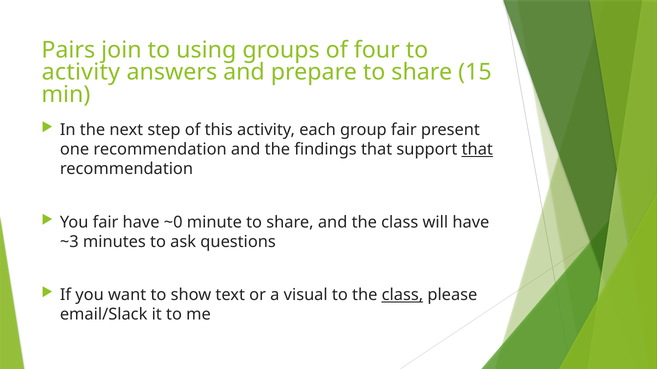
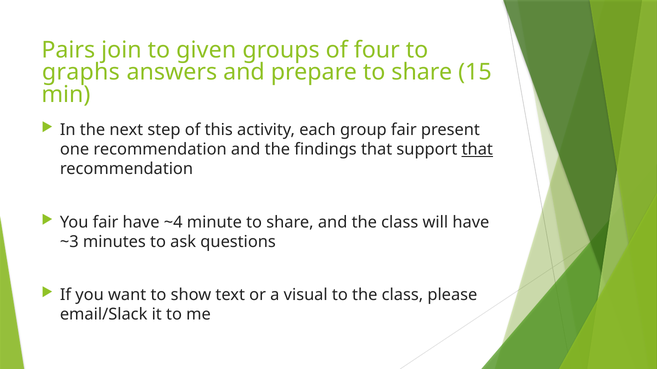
using: using -> given
activity at (81, 72): activity -> graphs
~0: ~0 -> ~4
class at (402, 295) underline: present -> none
